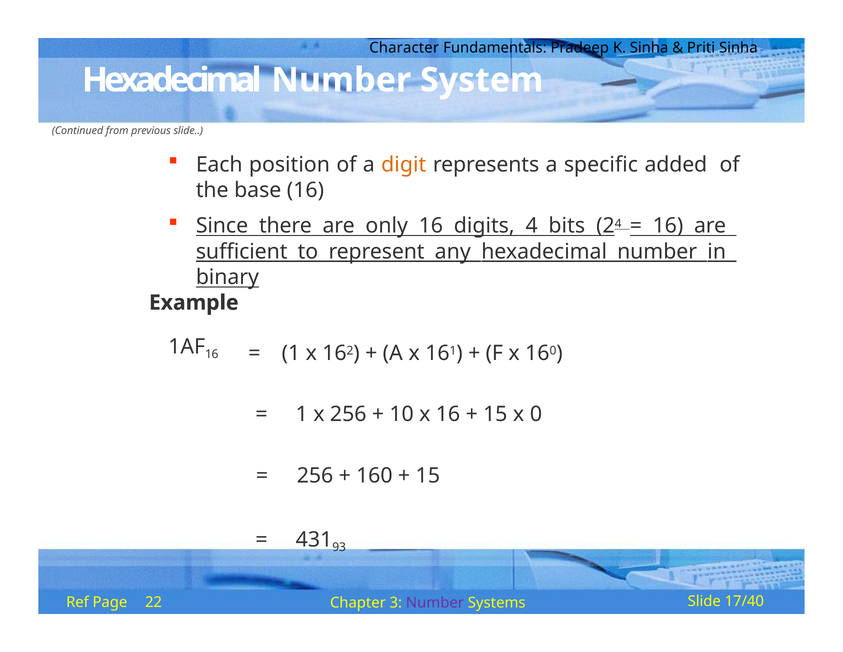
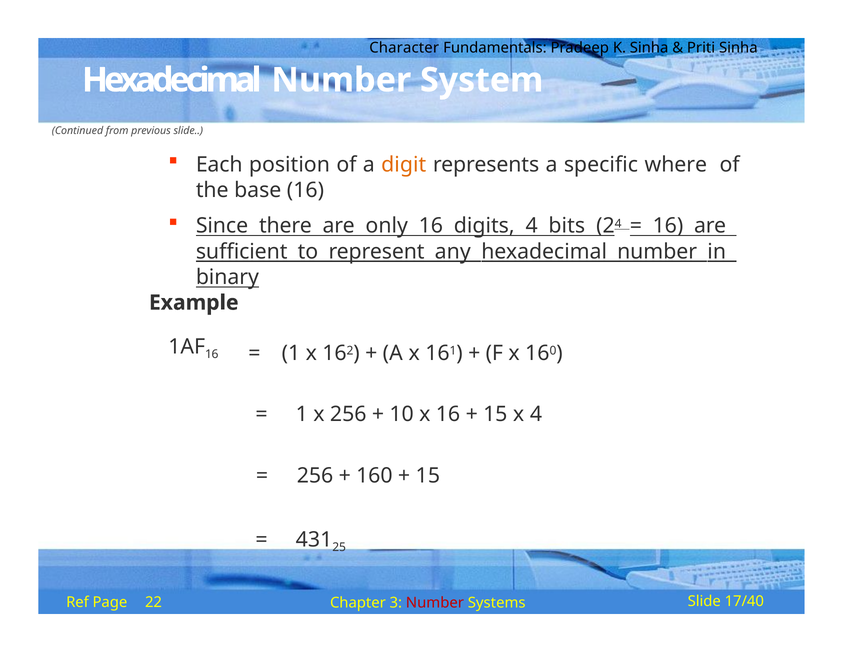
added: added -> where
x 0: 0 -> 4
93: 93 -> 25
Number at (435, 603) colour: purple -> red
